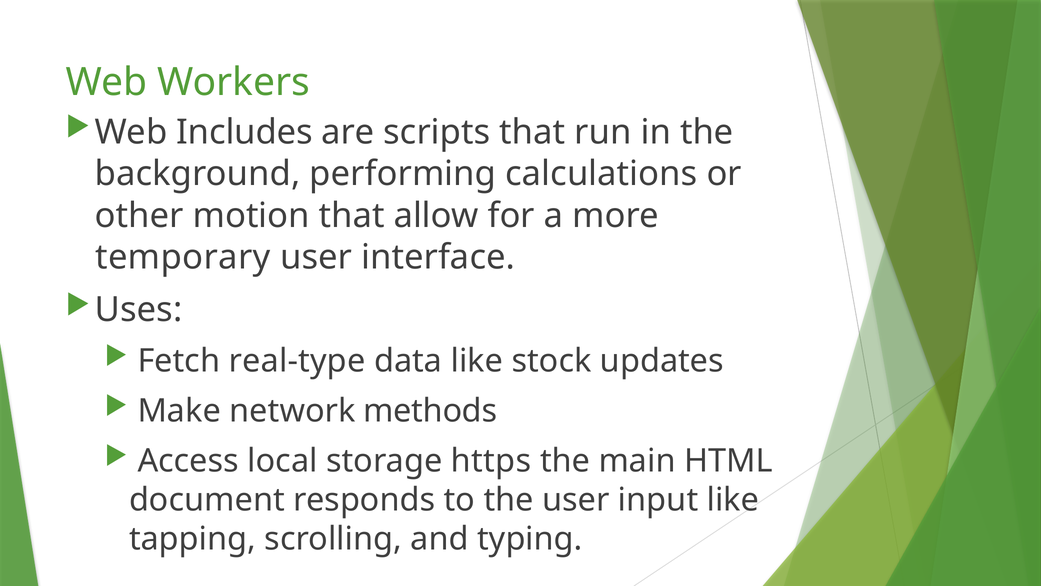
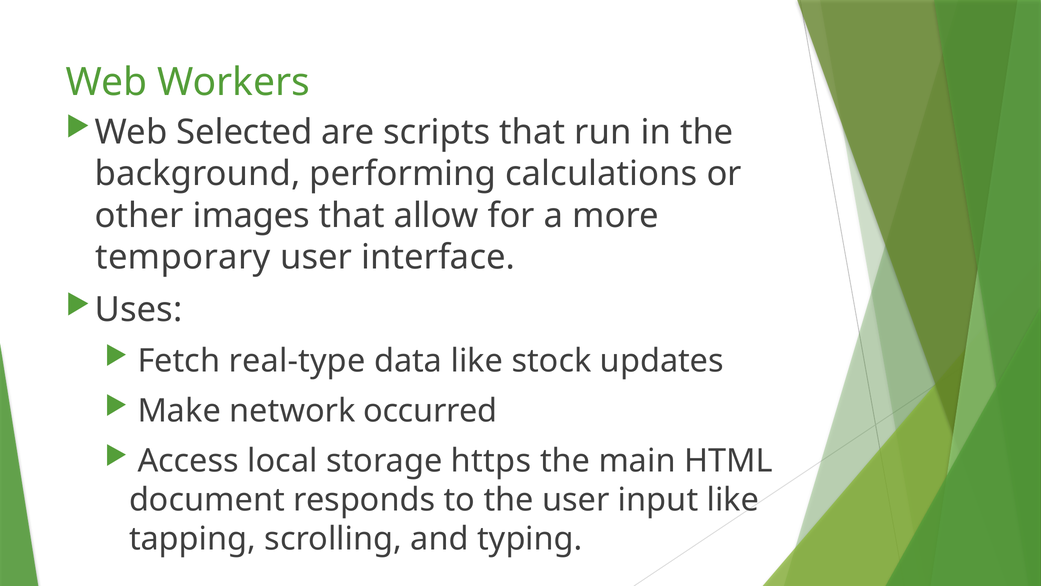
Includes: Includes -> Selected
motion: motion -> images
methods: methods -> occurred
